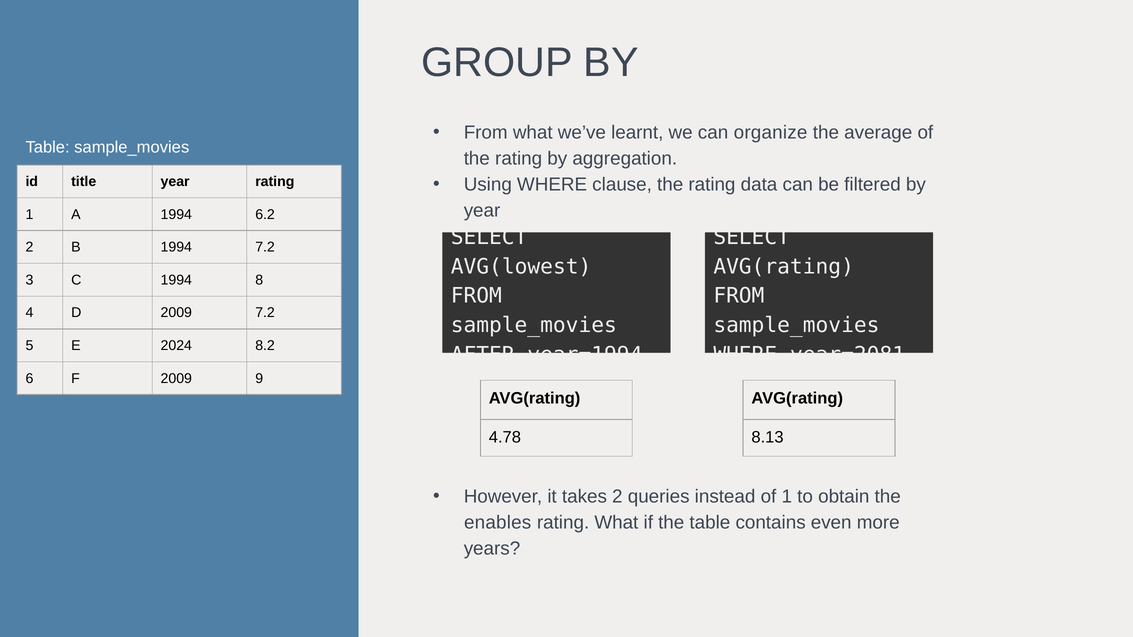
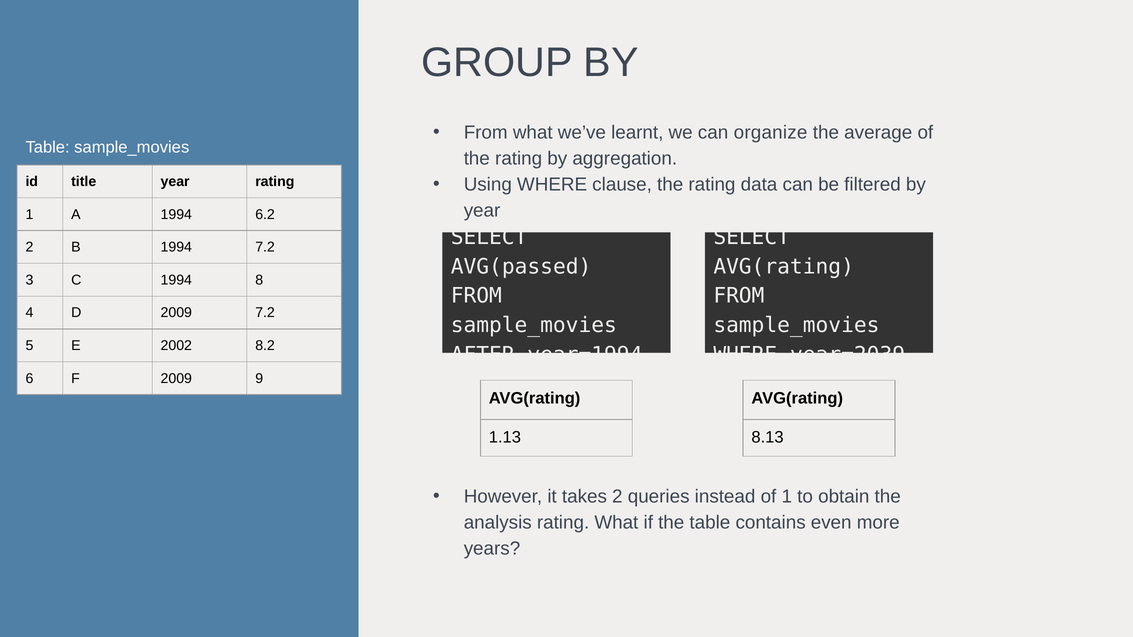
AVG(lowest: AVG(lowest -> AVG(passed
2024: 2024 -> 2002
year=2081: year=2081 -> year=2039
4.78: 4.78 -> 1.13
enables: enables -> analysis
